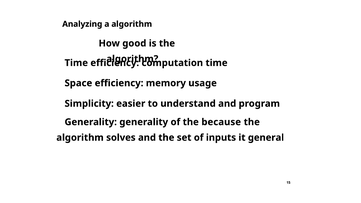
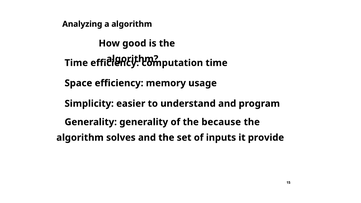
general: general -> provide
